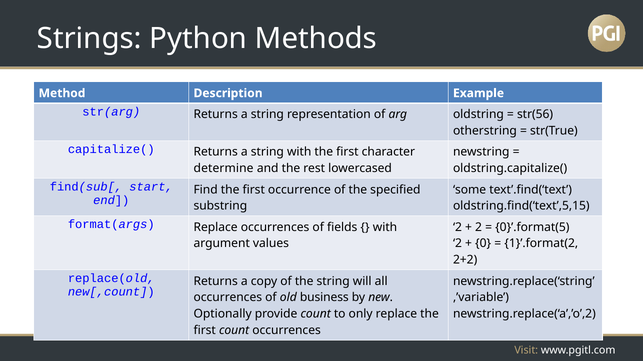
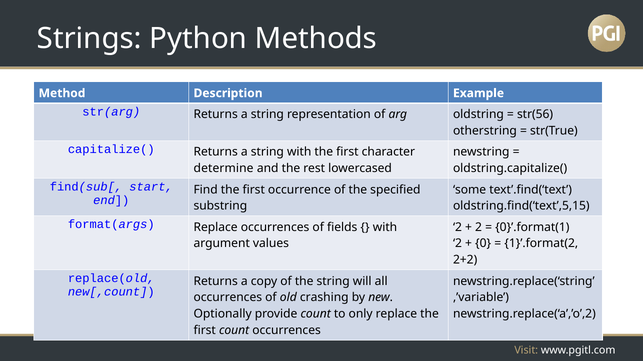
0}’.format(5: 0}’.format(5 -> 0}’.format(1
business: business -> crashing
